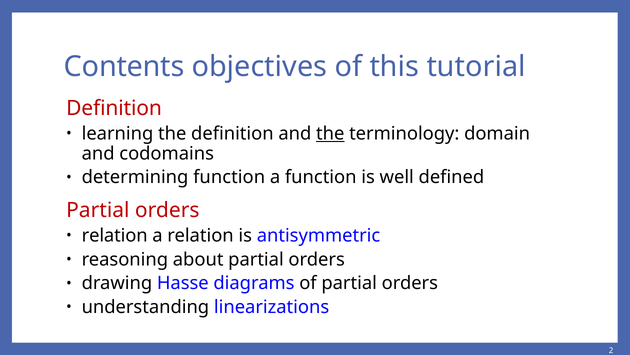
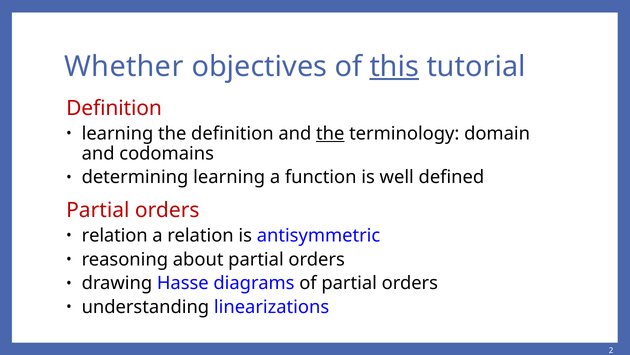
Contents: Contents -> Whether
this underline: none -> present
determining function: function -> learning
